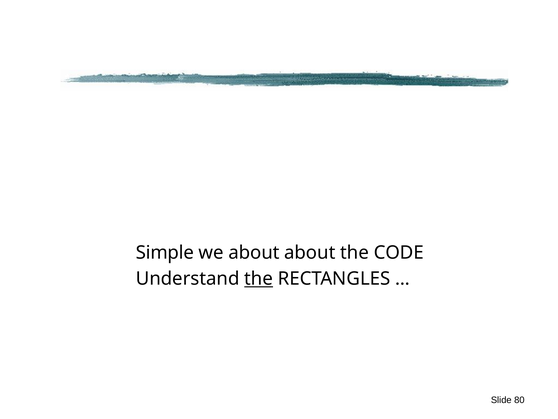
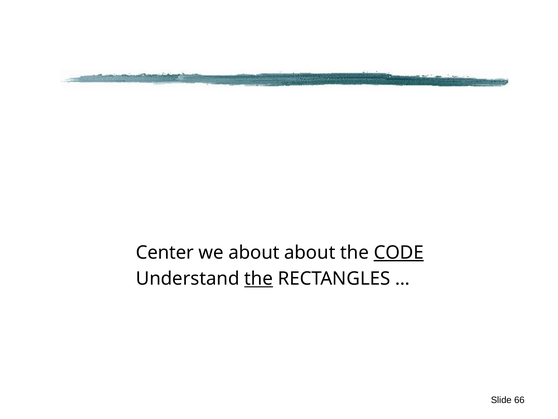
Simple: Simple -> Center
CODE underline: none -> present
80: 80 -> 66
